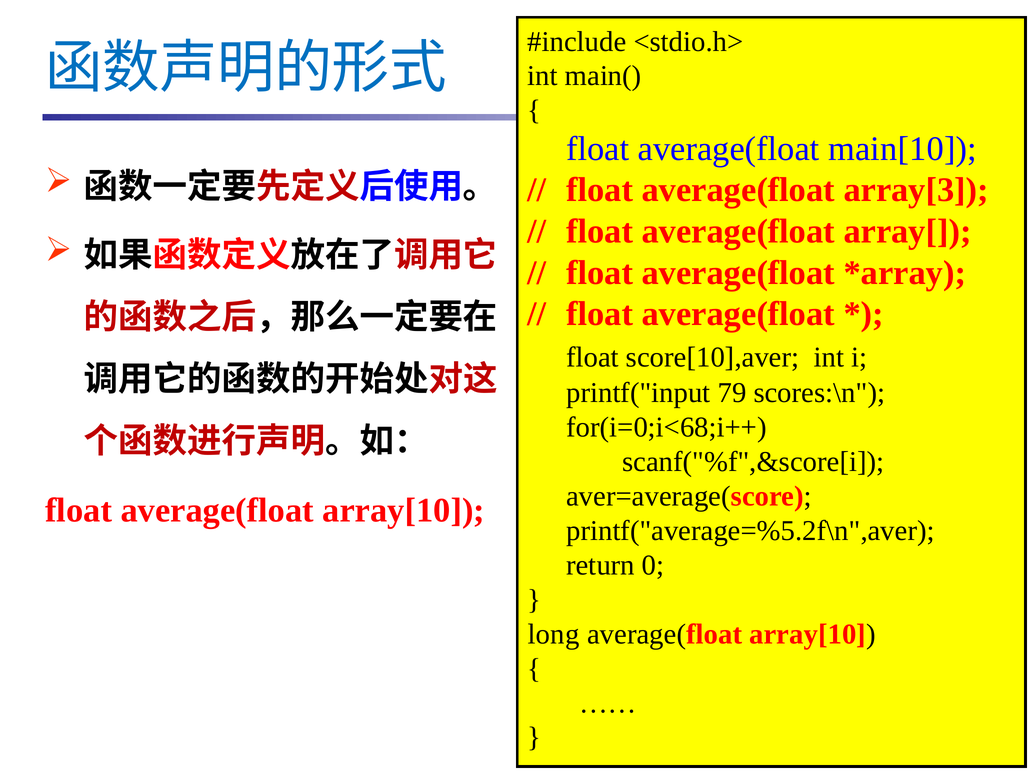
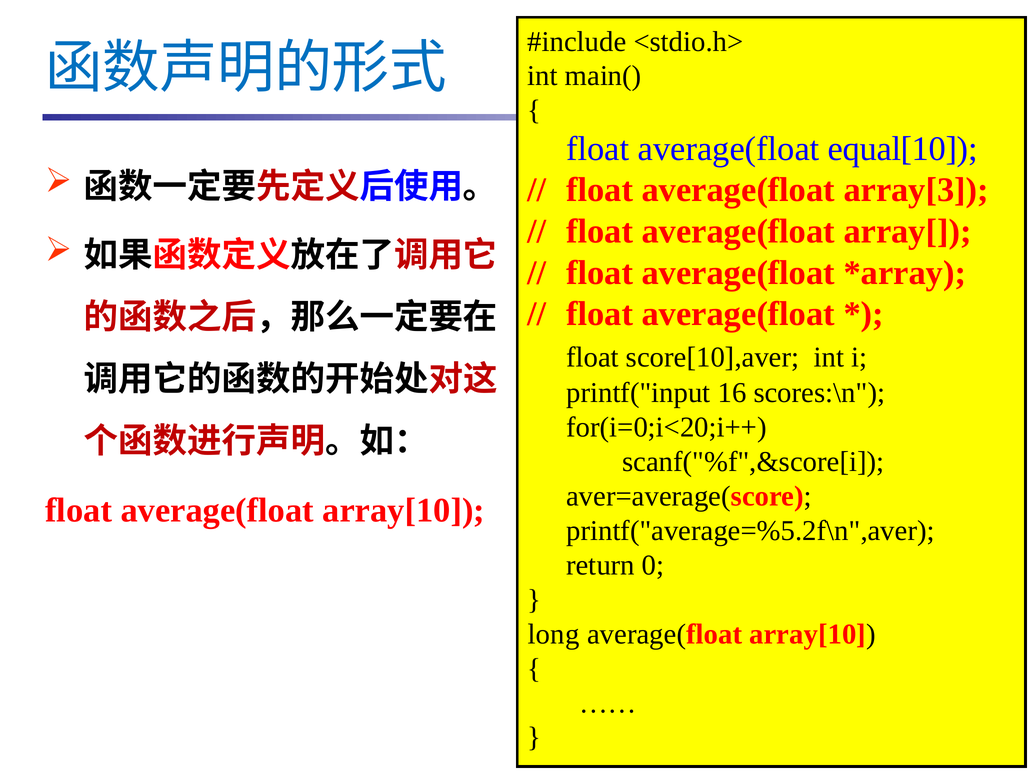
main[10: main[10 -> equal[10
79: 79 -> 16
for(i=0;i<68;i++: for(i=0;i<68;i++ -> for(i=0;i<20;i++
